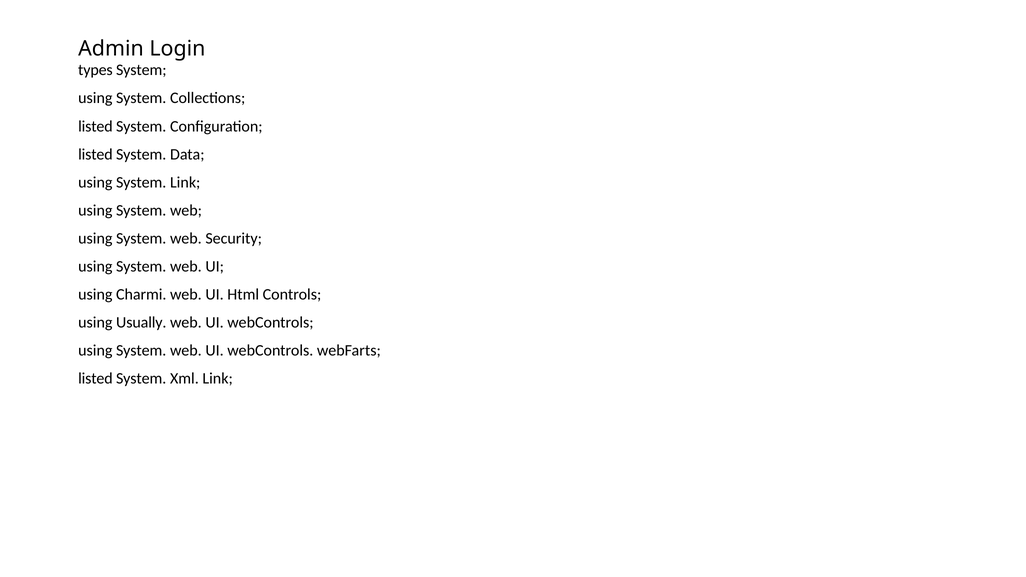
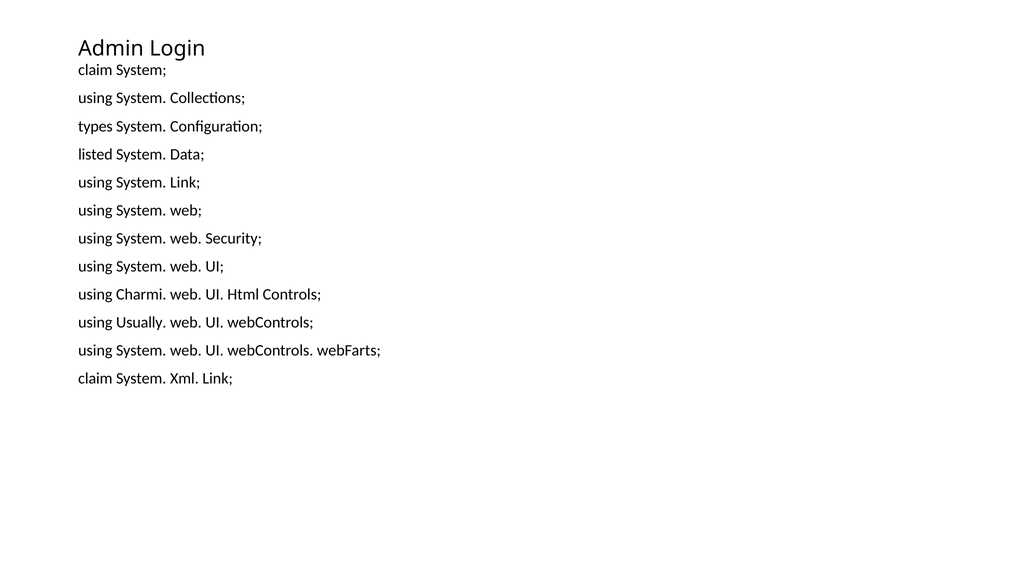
types at (95, 70): types -> claim
listed at (95, 126): listed -> types
listed at (95, 378): listed -> claim
